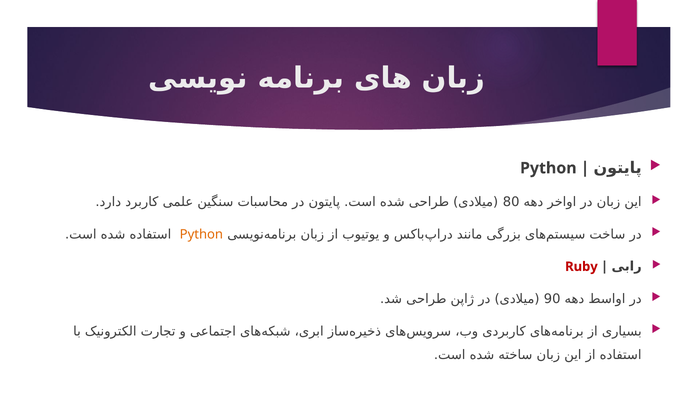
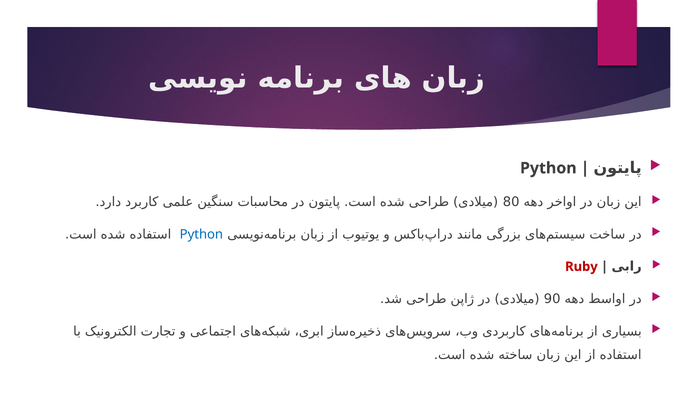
Python at (201, 234) colour: orange -> blue
